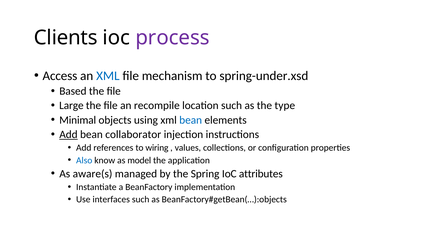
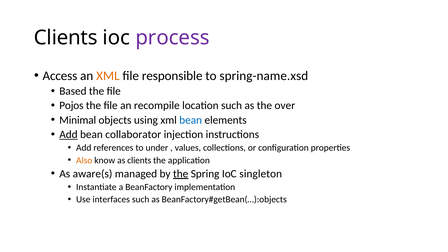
XML at (108, 76) colour: blue -> orange
mechanism: mechanism -> responsible
spring-under.xsd: spring-under.xsd -> spring-name.xsd
Large: Large -> Pojos
type: type -> over
wiring: wiring -> under
Also colour: blue -> orange
as model: model -> clients
the at (181, 174) underline: none -> present
attributes: attributes -> singleton
